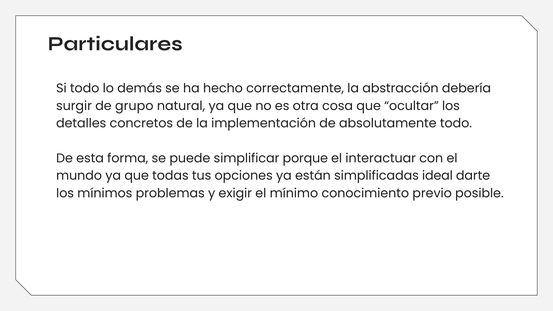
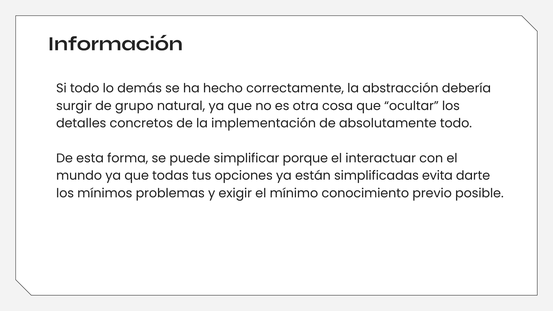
Particulares: Particulares -> Información
ideal: ideal -> evita
